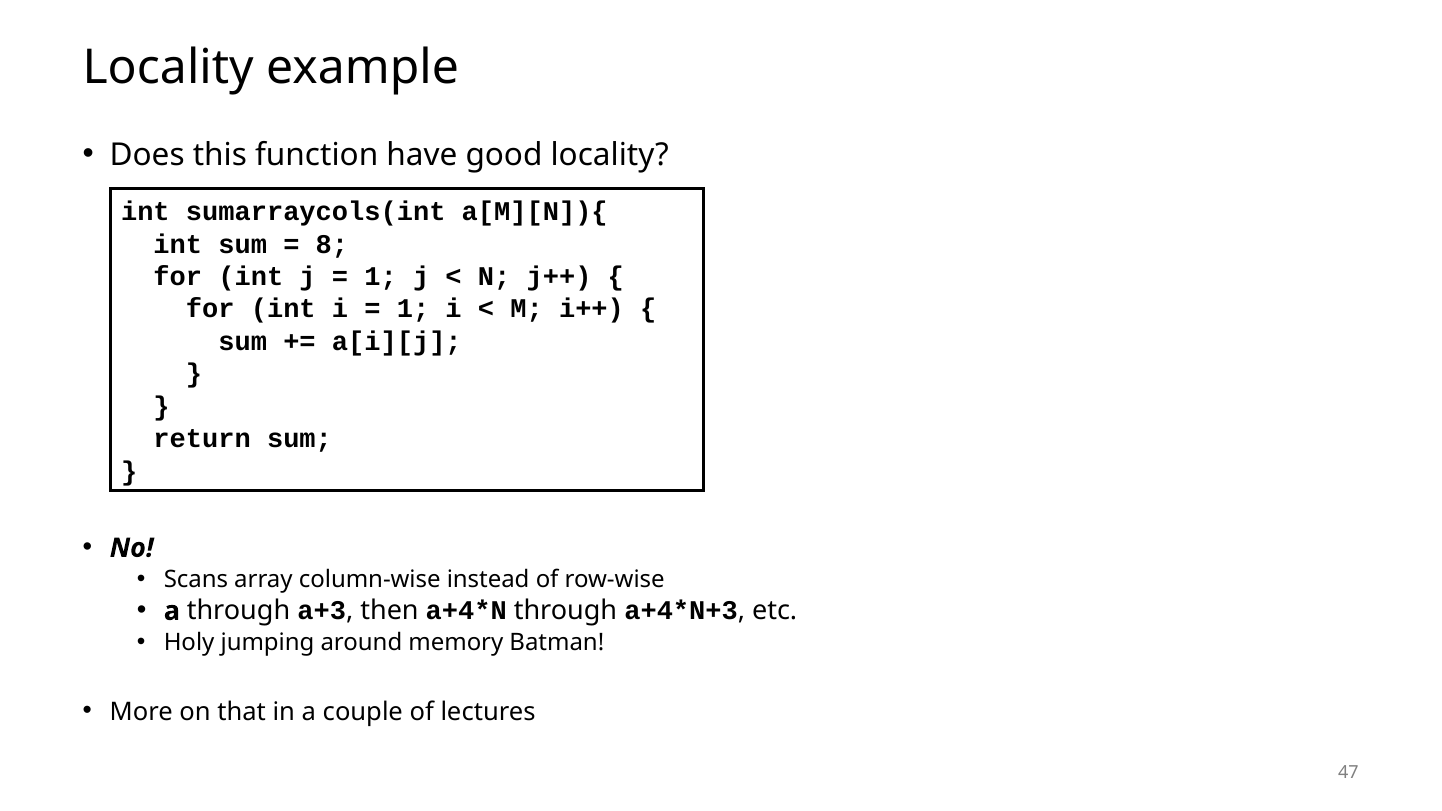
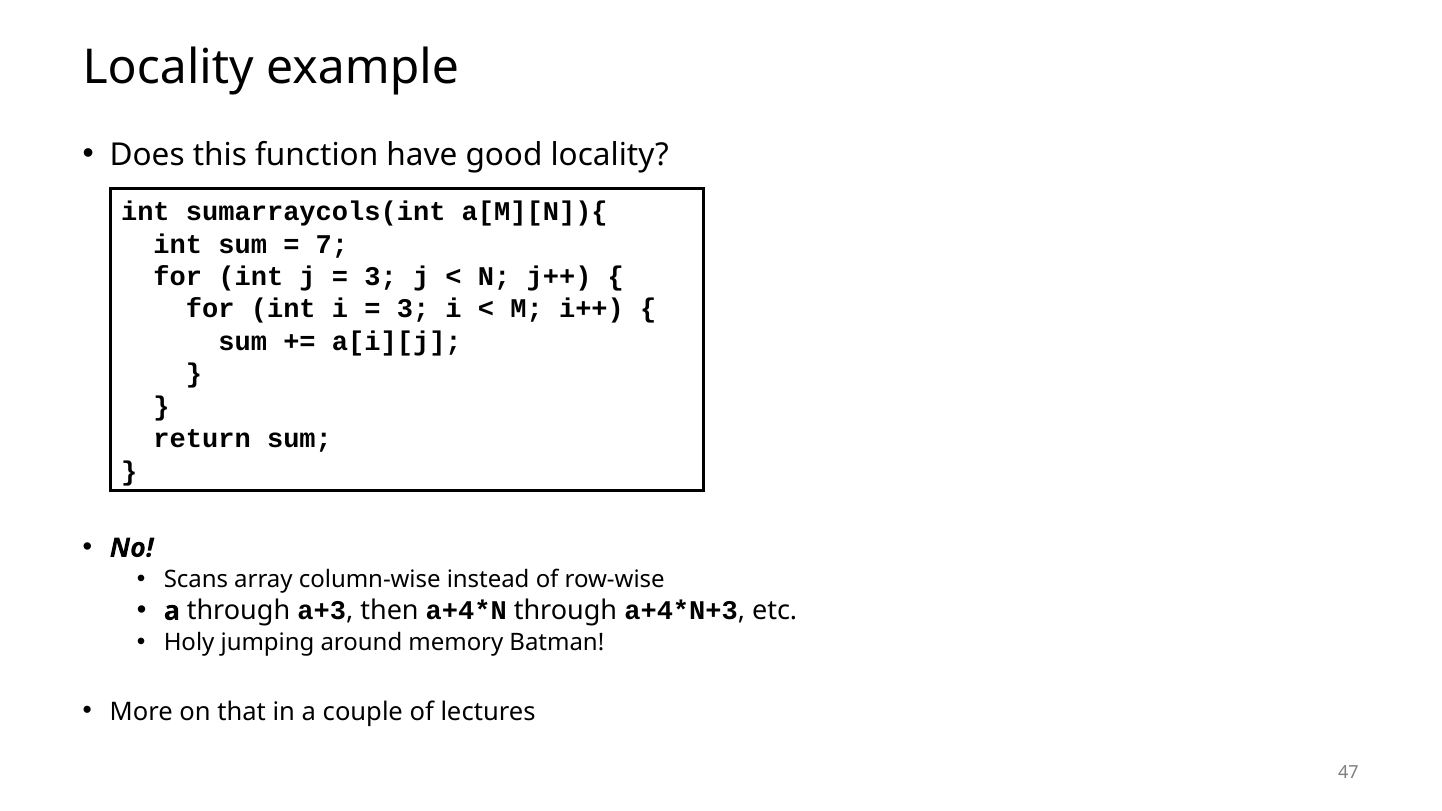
8: 8 -> 7
1 at (381, 277): 1 -> 3
1 at (413, 309): 1 -> 3
